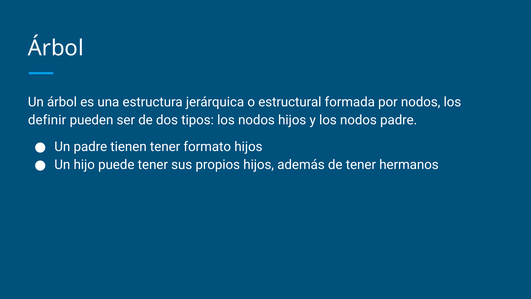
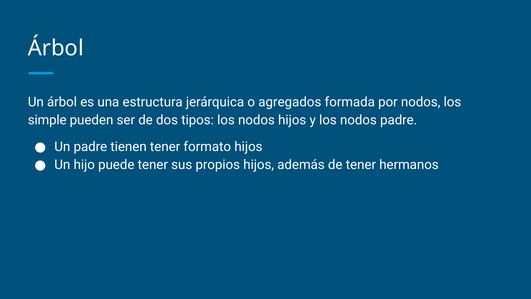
estructural: estructural -> agregados
definir: definir -> simple
